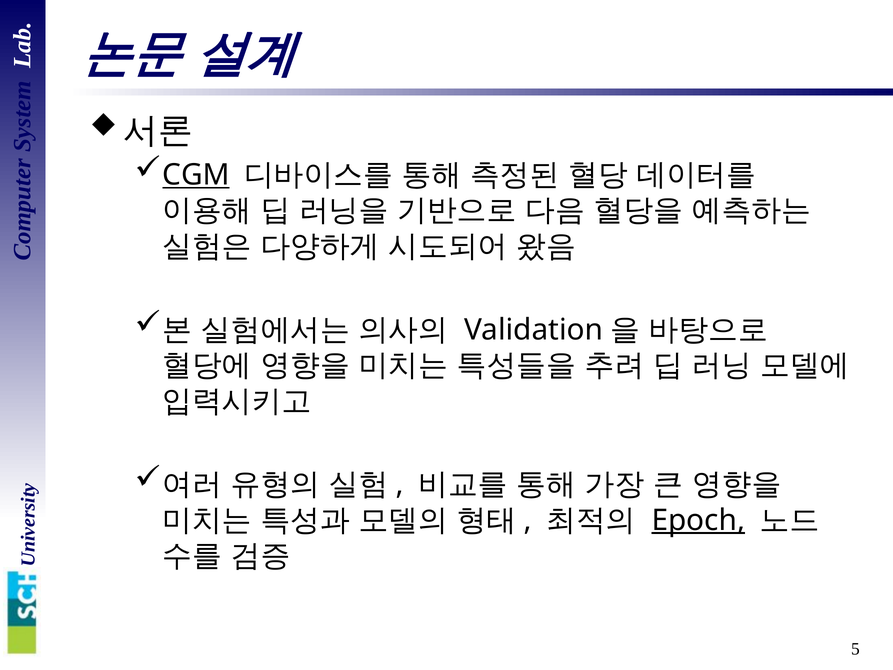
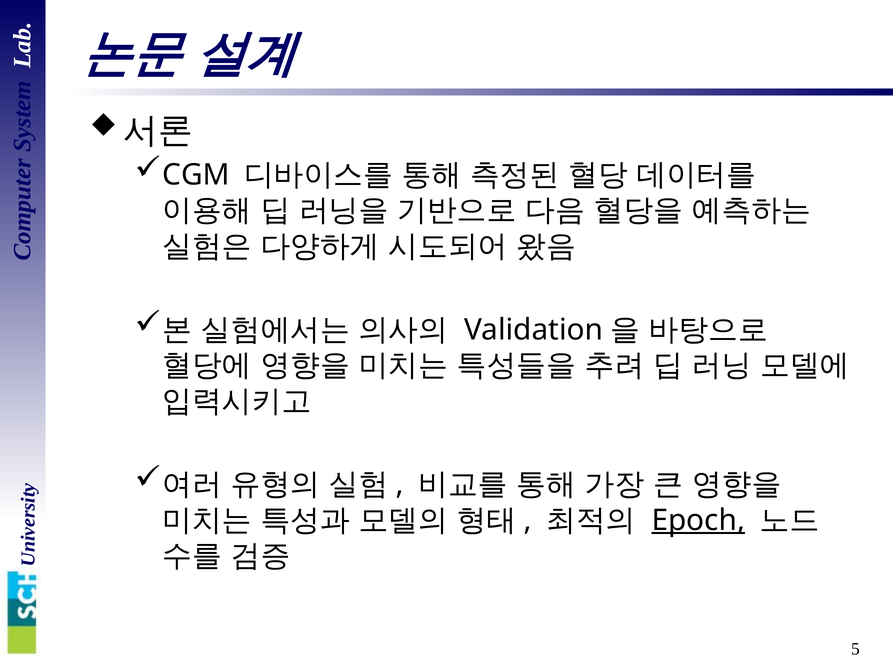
CGM underline: present -> none
